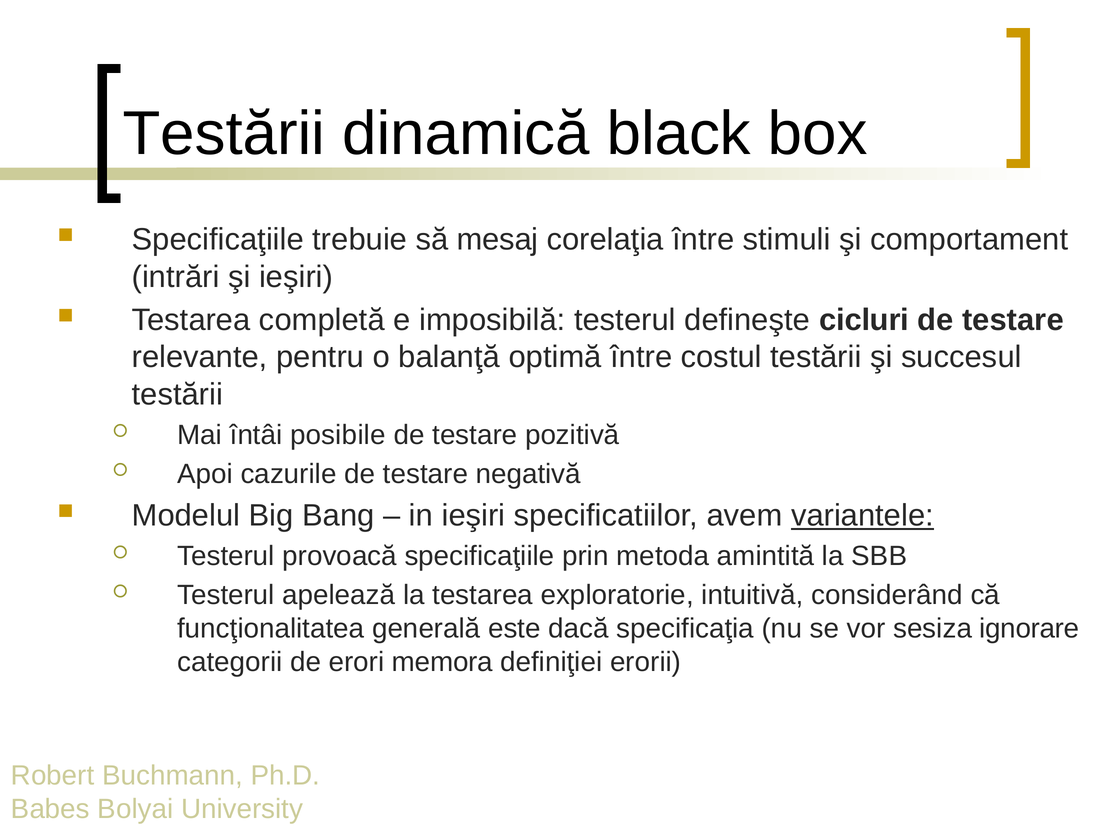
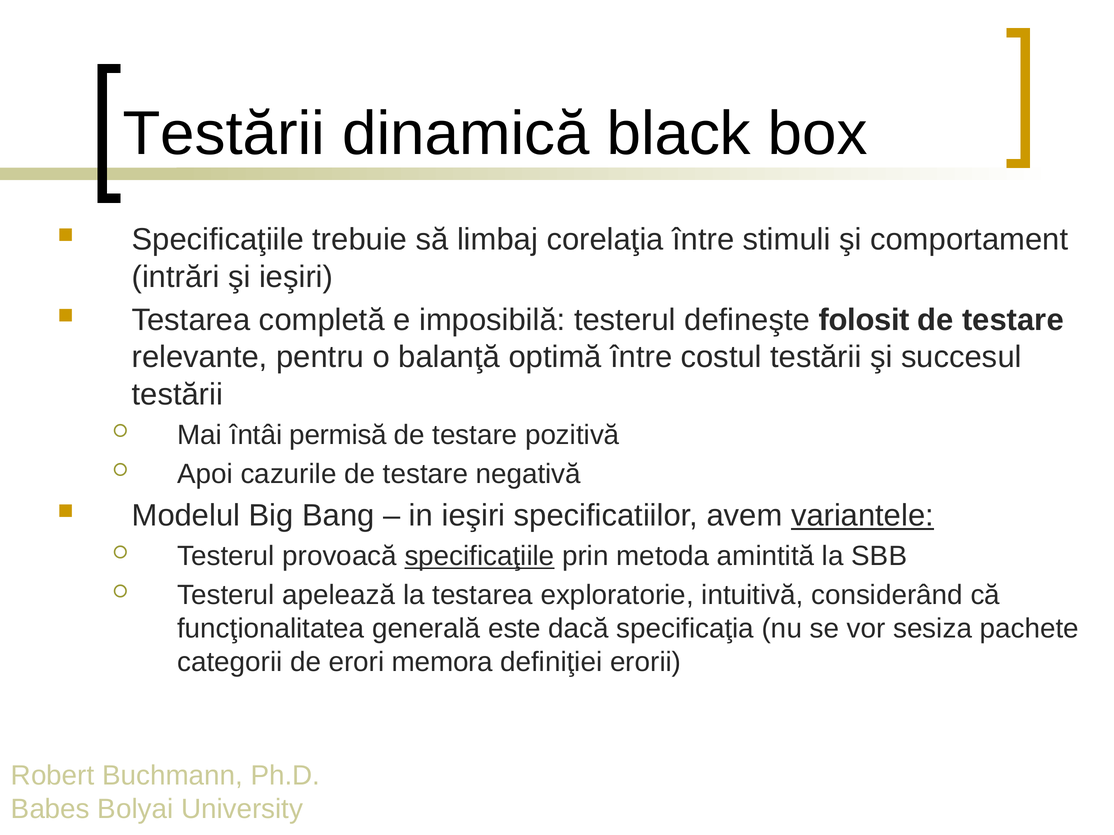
mesaj: mesaj -> limbaj
cicluri: cicluri -> folosit
posibile: posibile -> permisă
specificaţiile at (479, 557) underline: none -> present
ignorare: ignorare -> pachete
